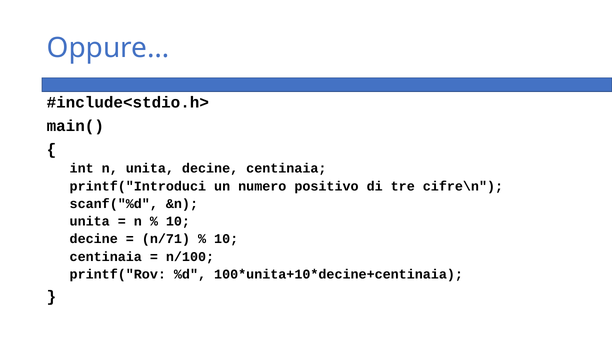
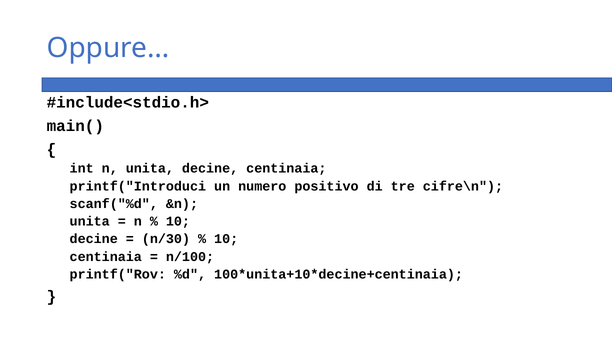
n/71: n/71 -> n/30
